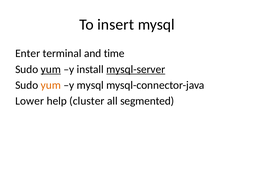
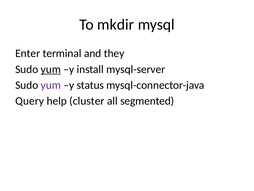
insert: insert -> mkdir
time: time -> they
mysql-server underline: present -> none
yum at (51, 85) colour: orange -> purple
y mysql: mysql -> status
Lower: Lower -> Query
